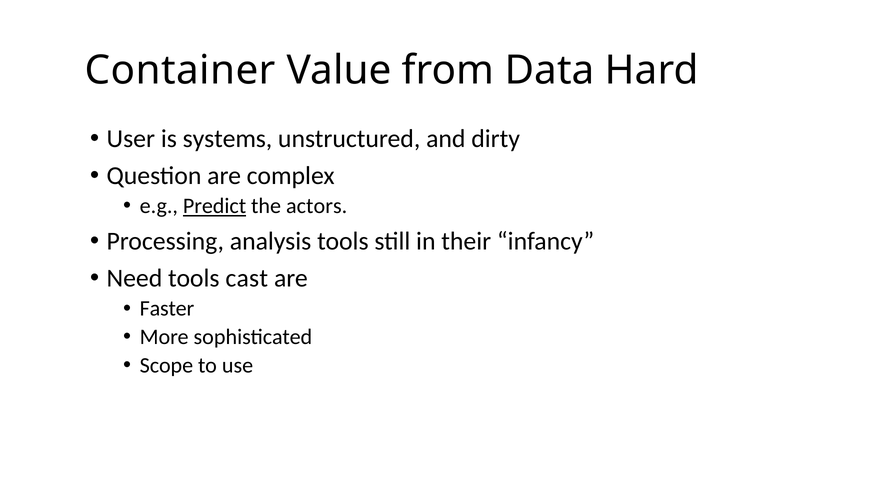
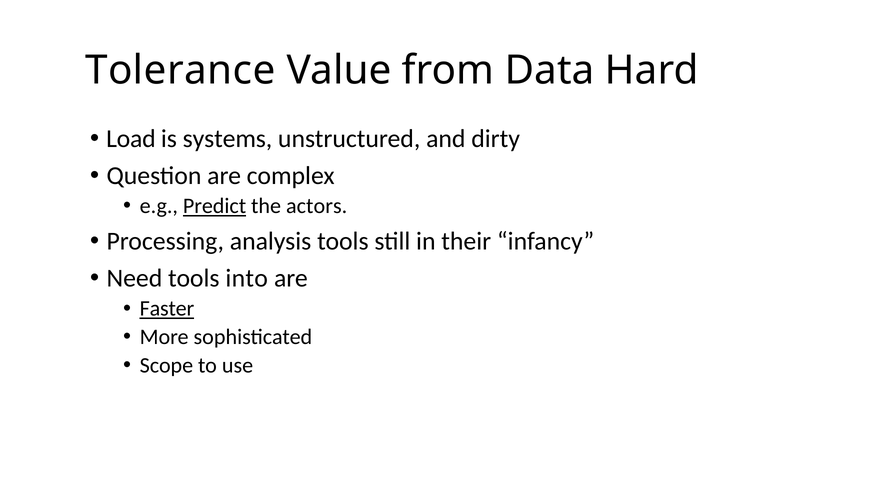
Container: Container -> Tolerance
User: User -> Load
cast: cast -> into
Faster underline: none -> present
